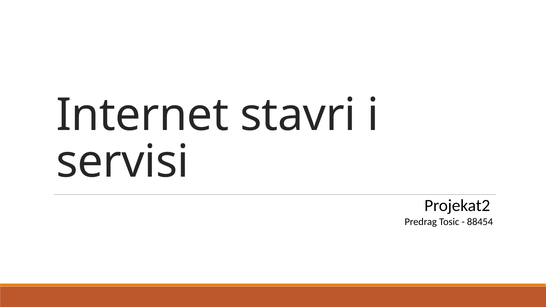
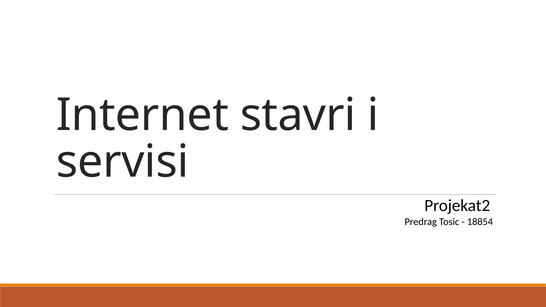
88454: 88454 -> 18854
